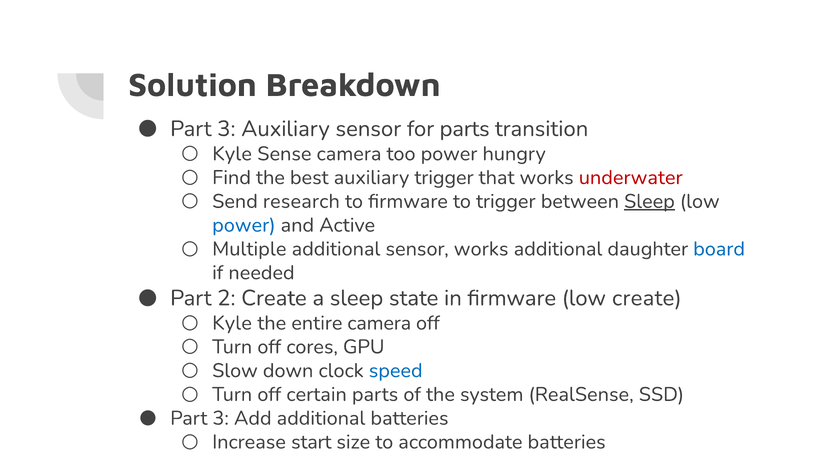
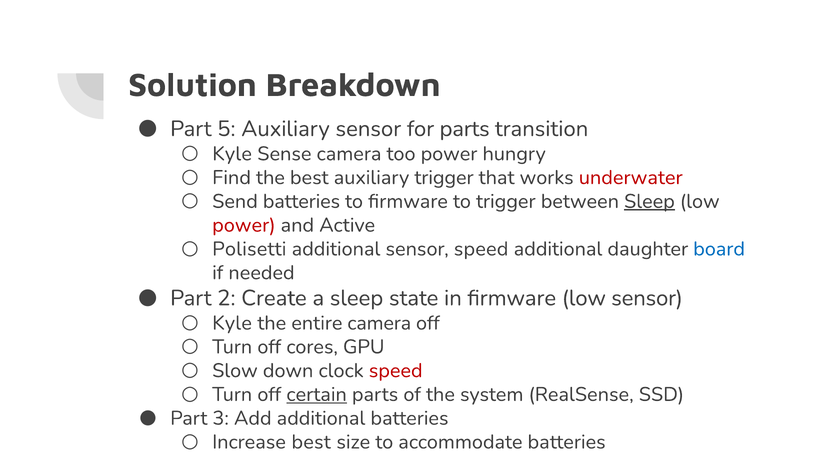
3 at (226, 129): 3 -> 5
Send research: research -> batteries
power at (244, 225) colour: blue -> red
Multiple: Multiple -> Polisetti
sensor works: works -> speed
low create: create -> sensor
speed at (396, 371) colour: blue -> red
certain underline: none -> present
Increase start: start -> best
